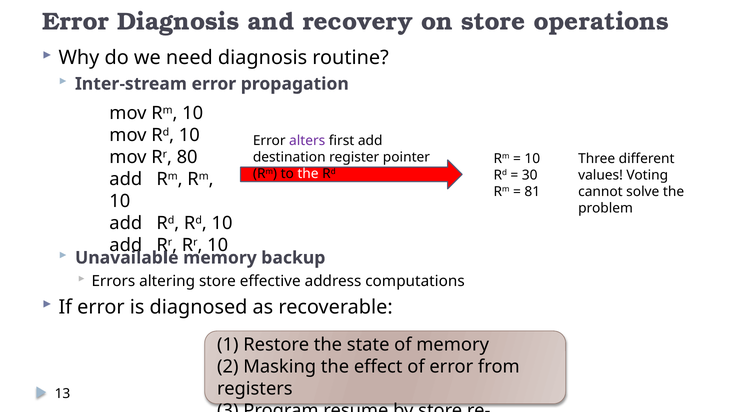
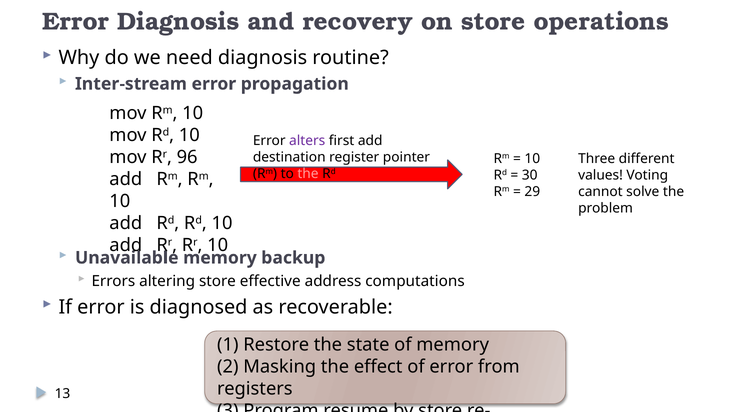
80: 80 -> 96
the at (308, 174) colour: white -> pink
81: 81 -> 29
